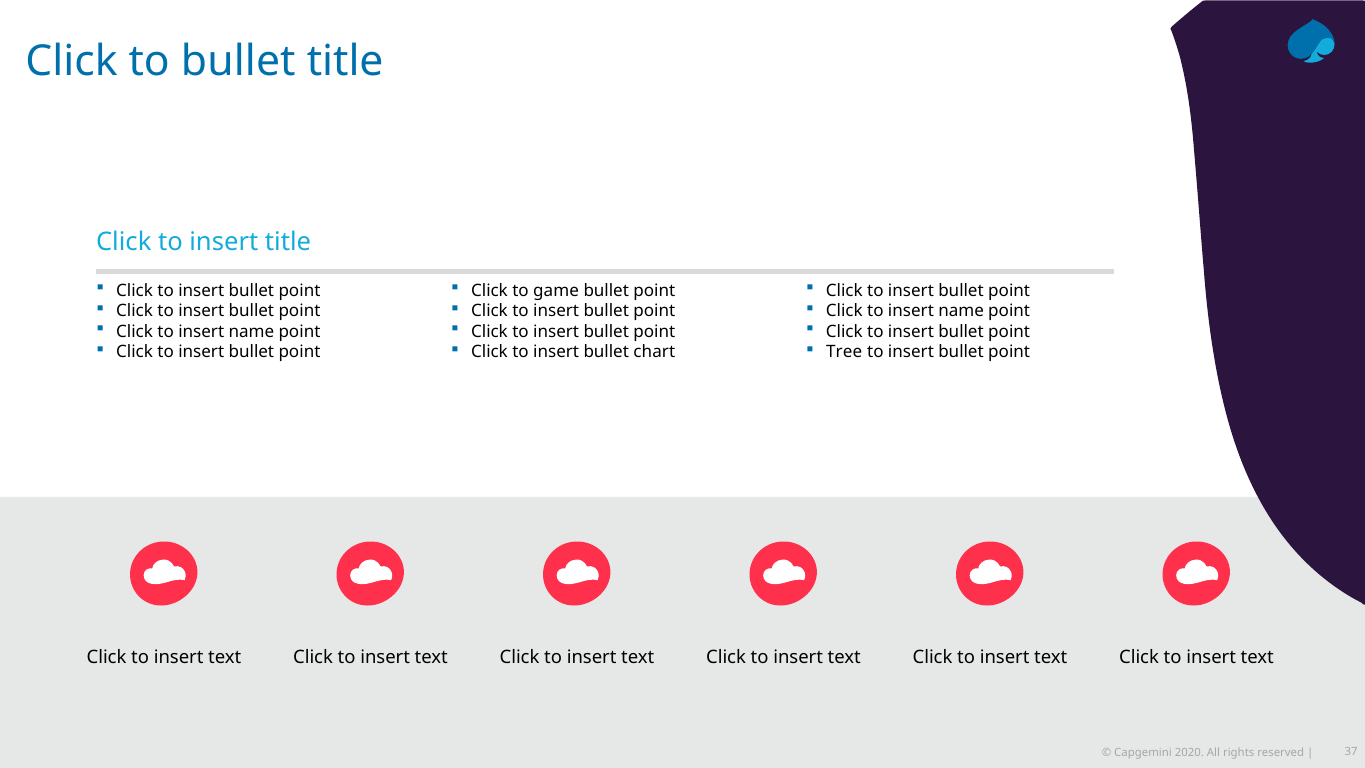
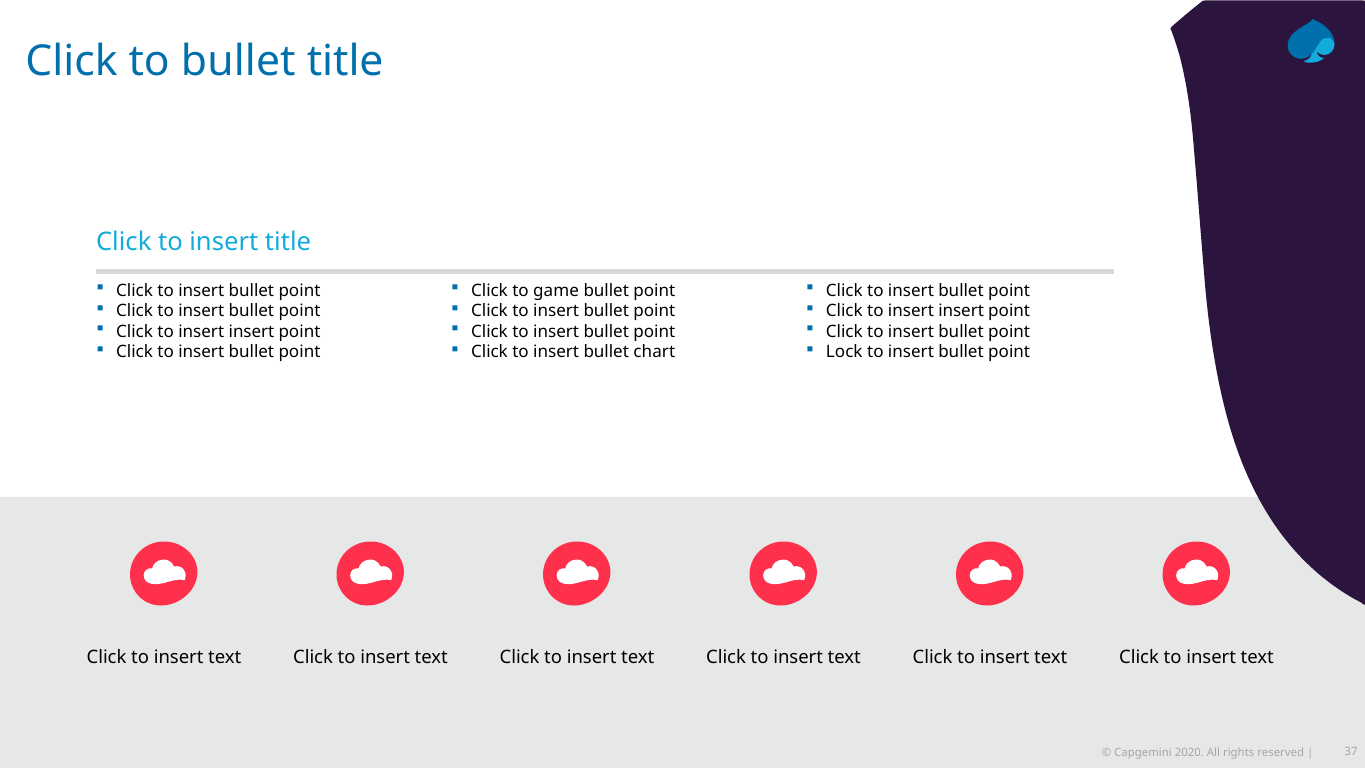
name at (961, 311): name -> insert
name at (251, 332): name -> insert
Tree: Tree -> Lock
